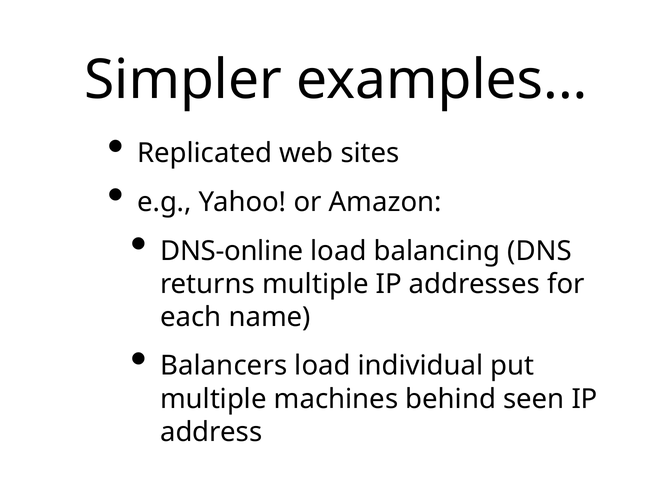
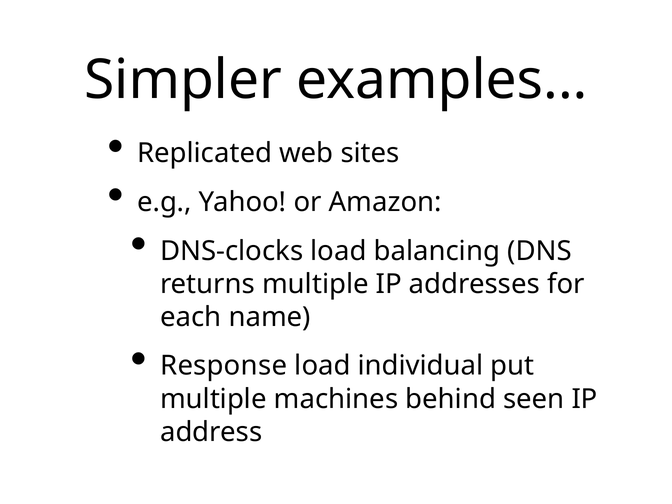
DNS-online: DNS-online -> DNS-clocks
Balancers: Balancers -> Response
